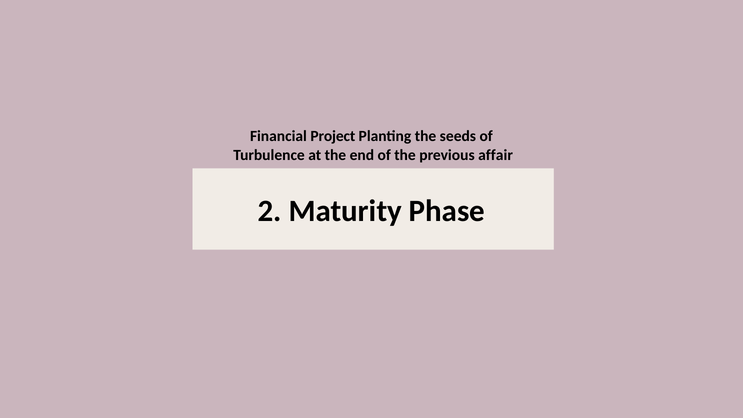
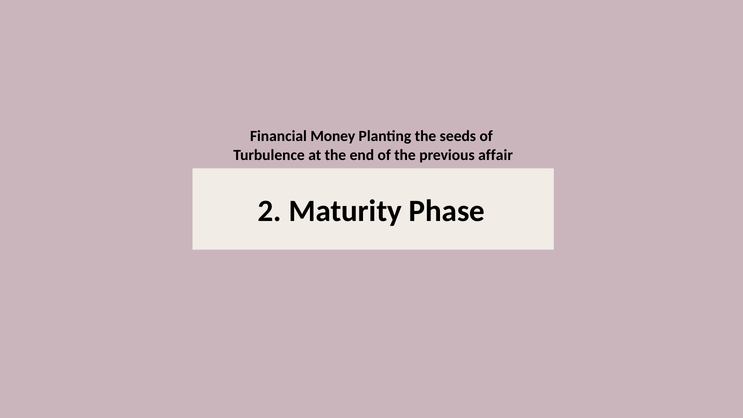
Project: Project -> Money
